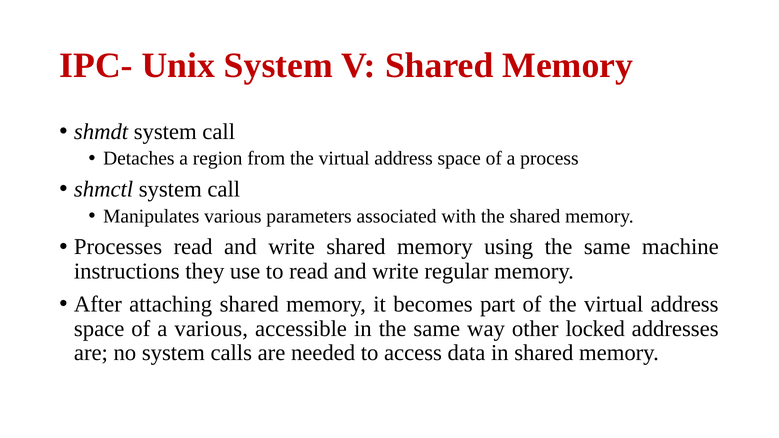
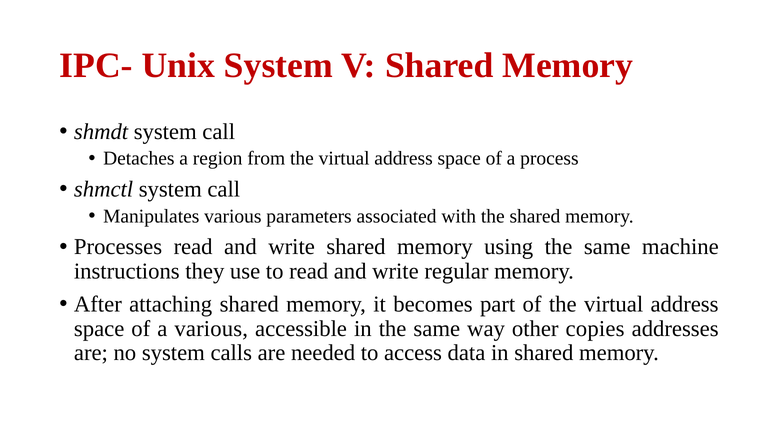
locked: locked -> copies
